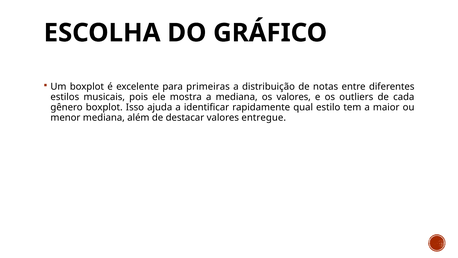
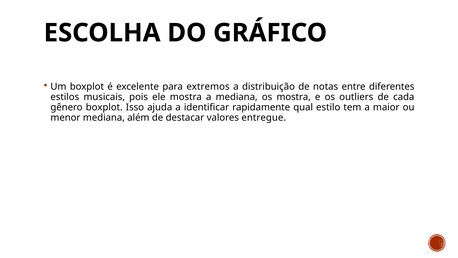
primeiras: primeiras -> extremos
os valores: valores -> mostra
